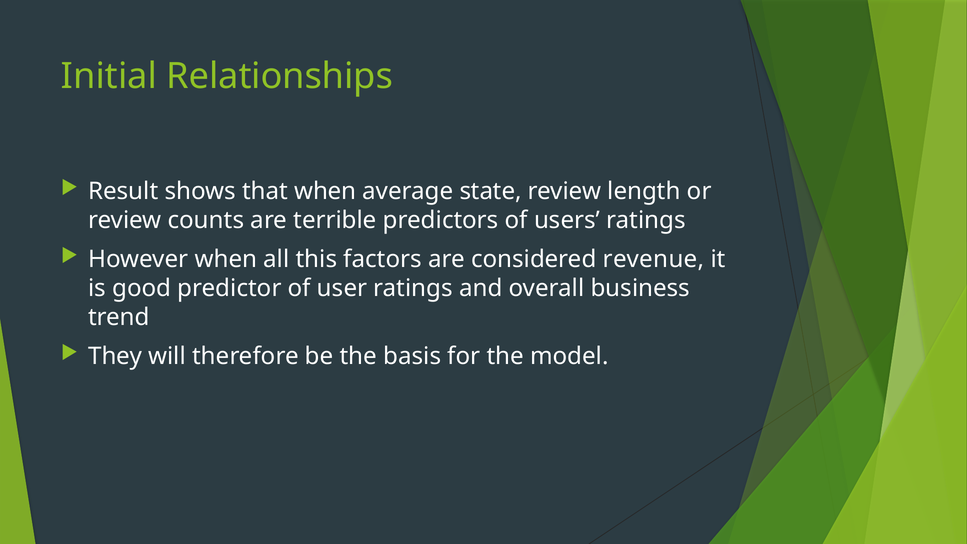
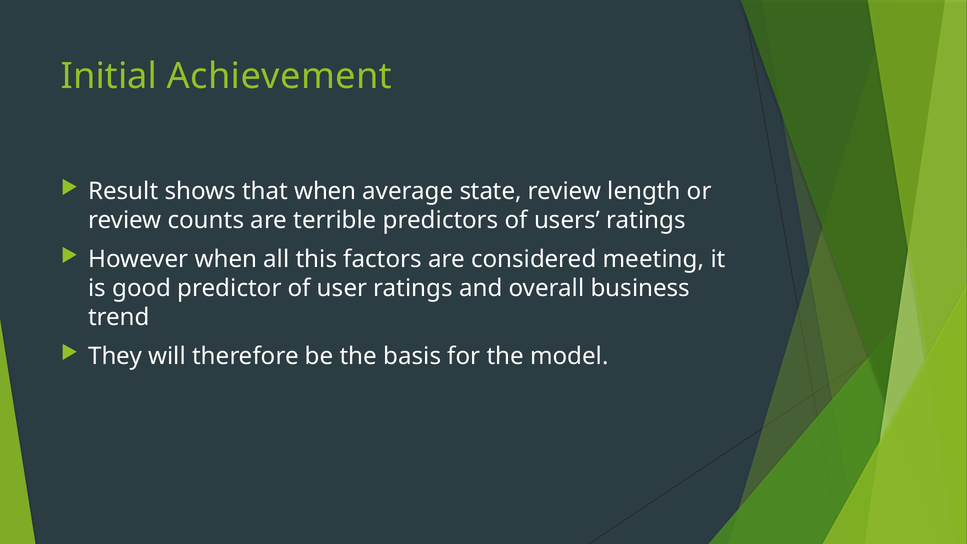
Relationships: Relationships -> Achievement
revenue: revenue -> meeting
